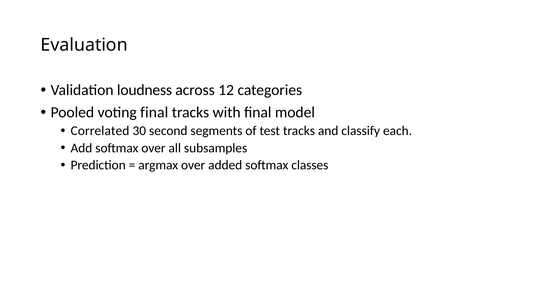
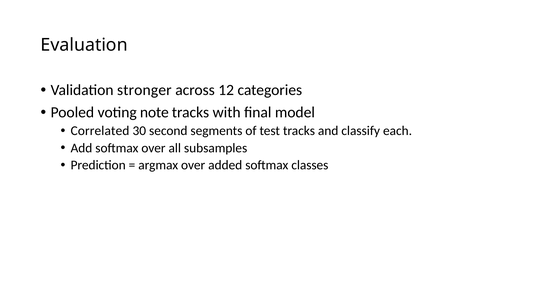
loudness: loudness -> stronger
voting final: final -> note
